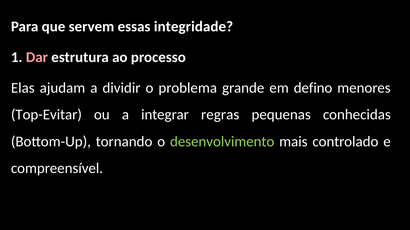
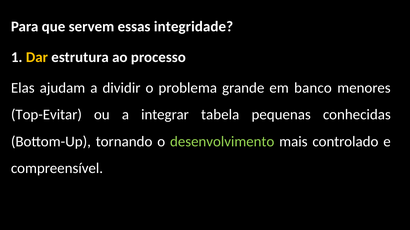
Dar colour: pink -> yellow
defino: defino -> banco
regras: regras -> tabela
